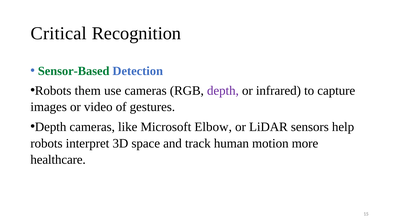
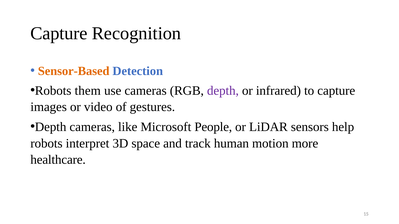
Critical at (59, 34): Critical -> Capture
Sensor-Based colour: green -> orange
Elbow: Elbow -> People
